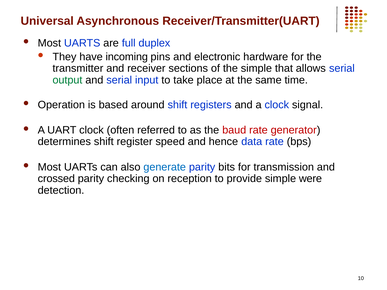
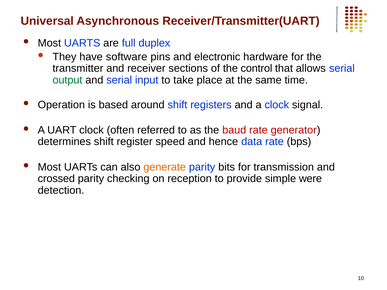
incoming: incoming -> software
the simple: simple -> control
generate colour: blue -> orange
